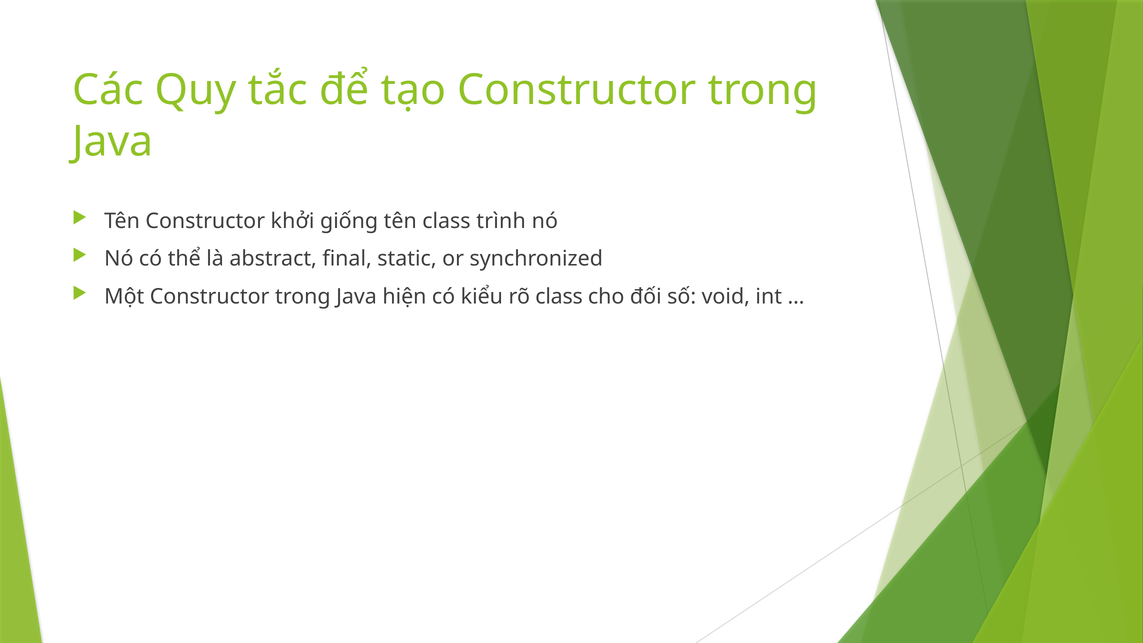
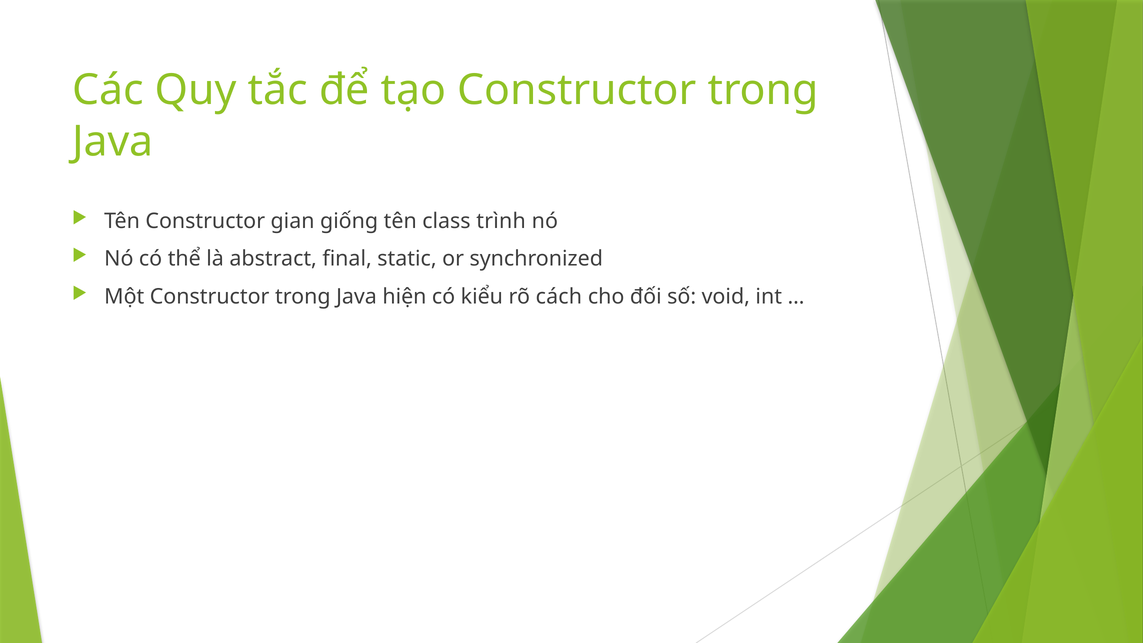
khởi: khởi -> gian
rõ class: class -> cách
